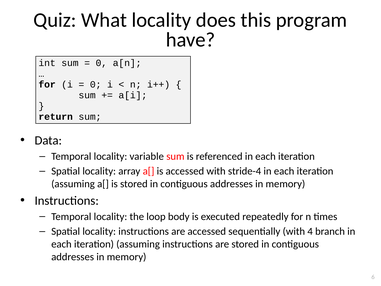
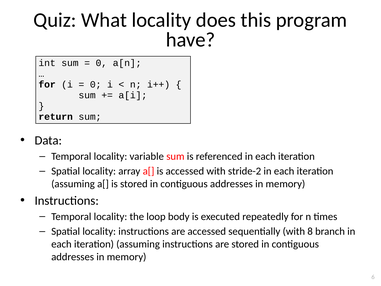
stride-4: stride-4 -> stride-2
4: 4 -> 8
